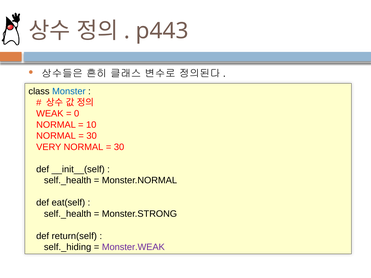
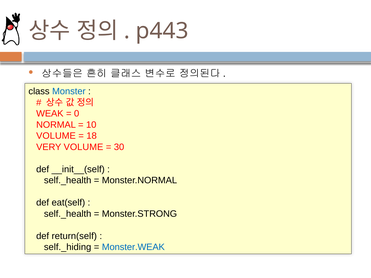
NORMAL at (56, 136): NORMAL -> VOLUME
30 at (92, 136): 30 -> 18
VERY NORMAL: NORMAL -> VOLUME
Monster.WEAK colour: purple -> blue
